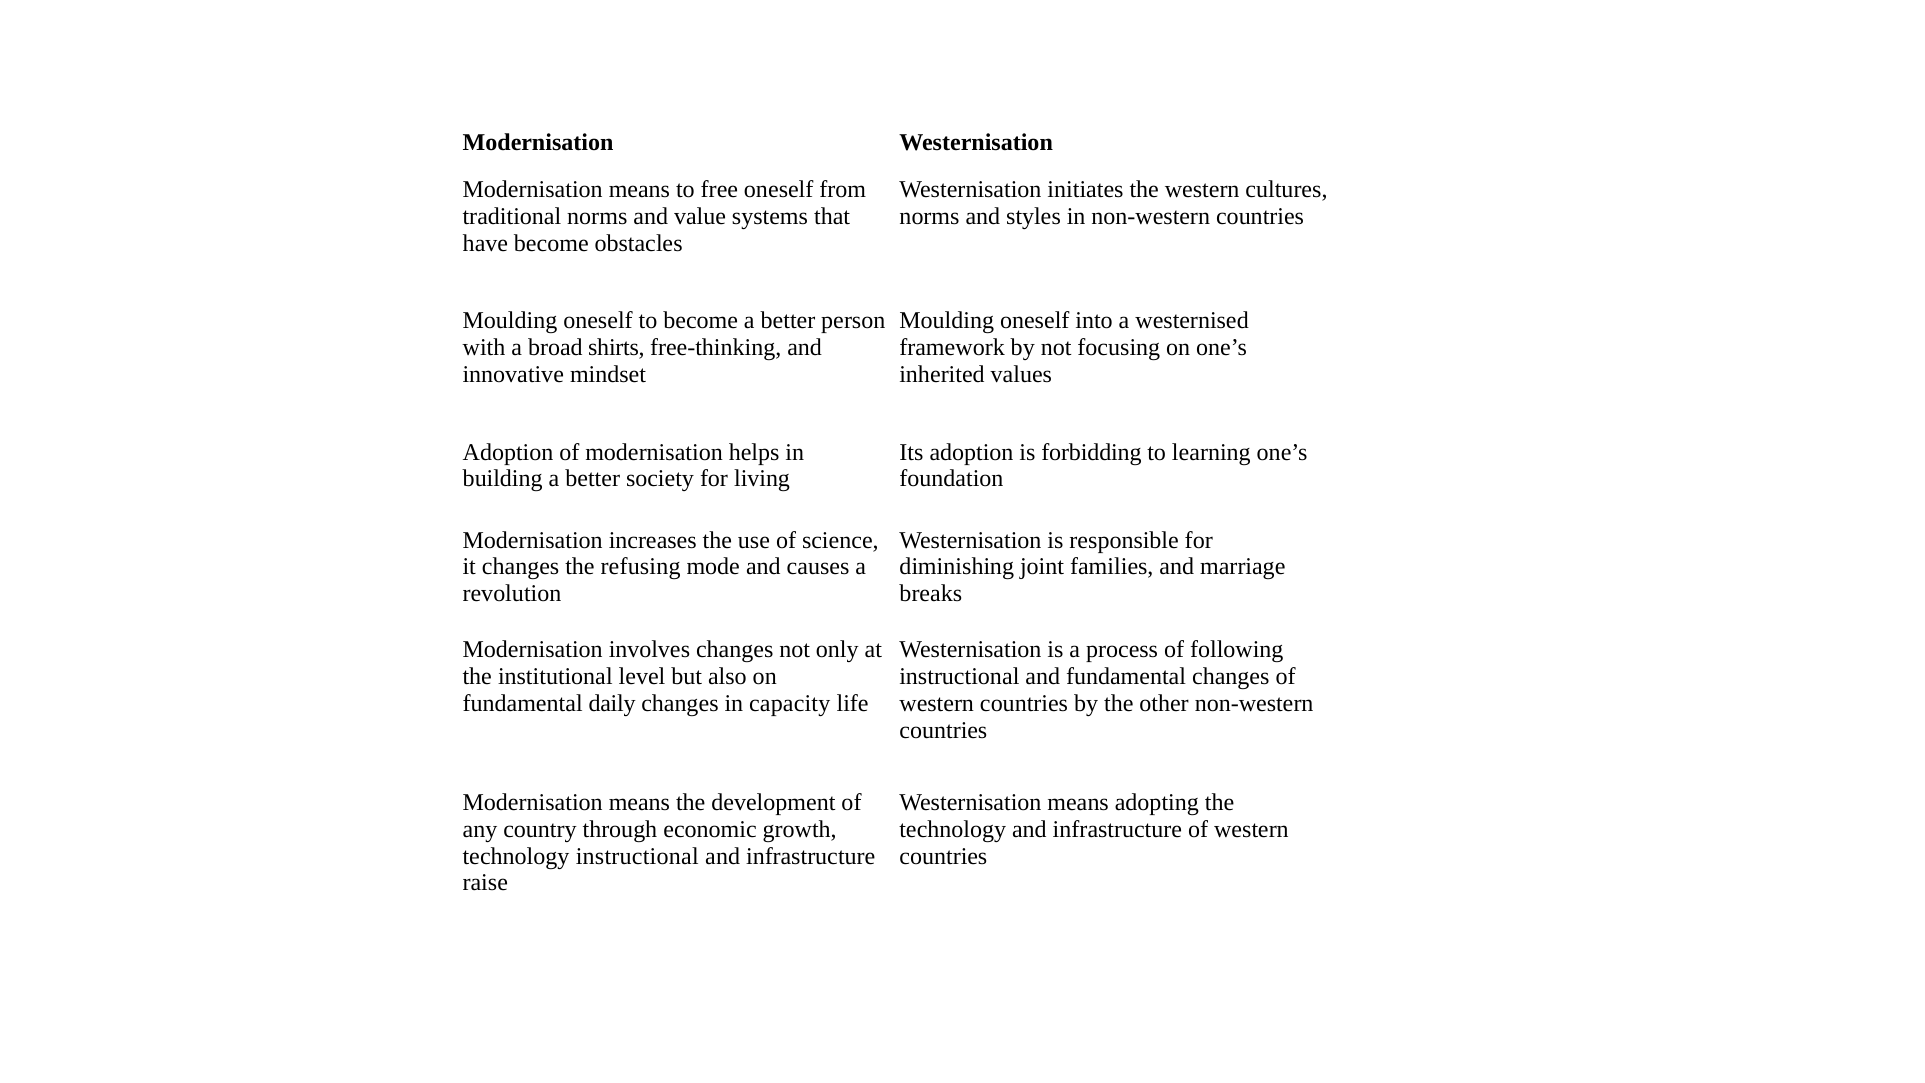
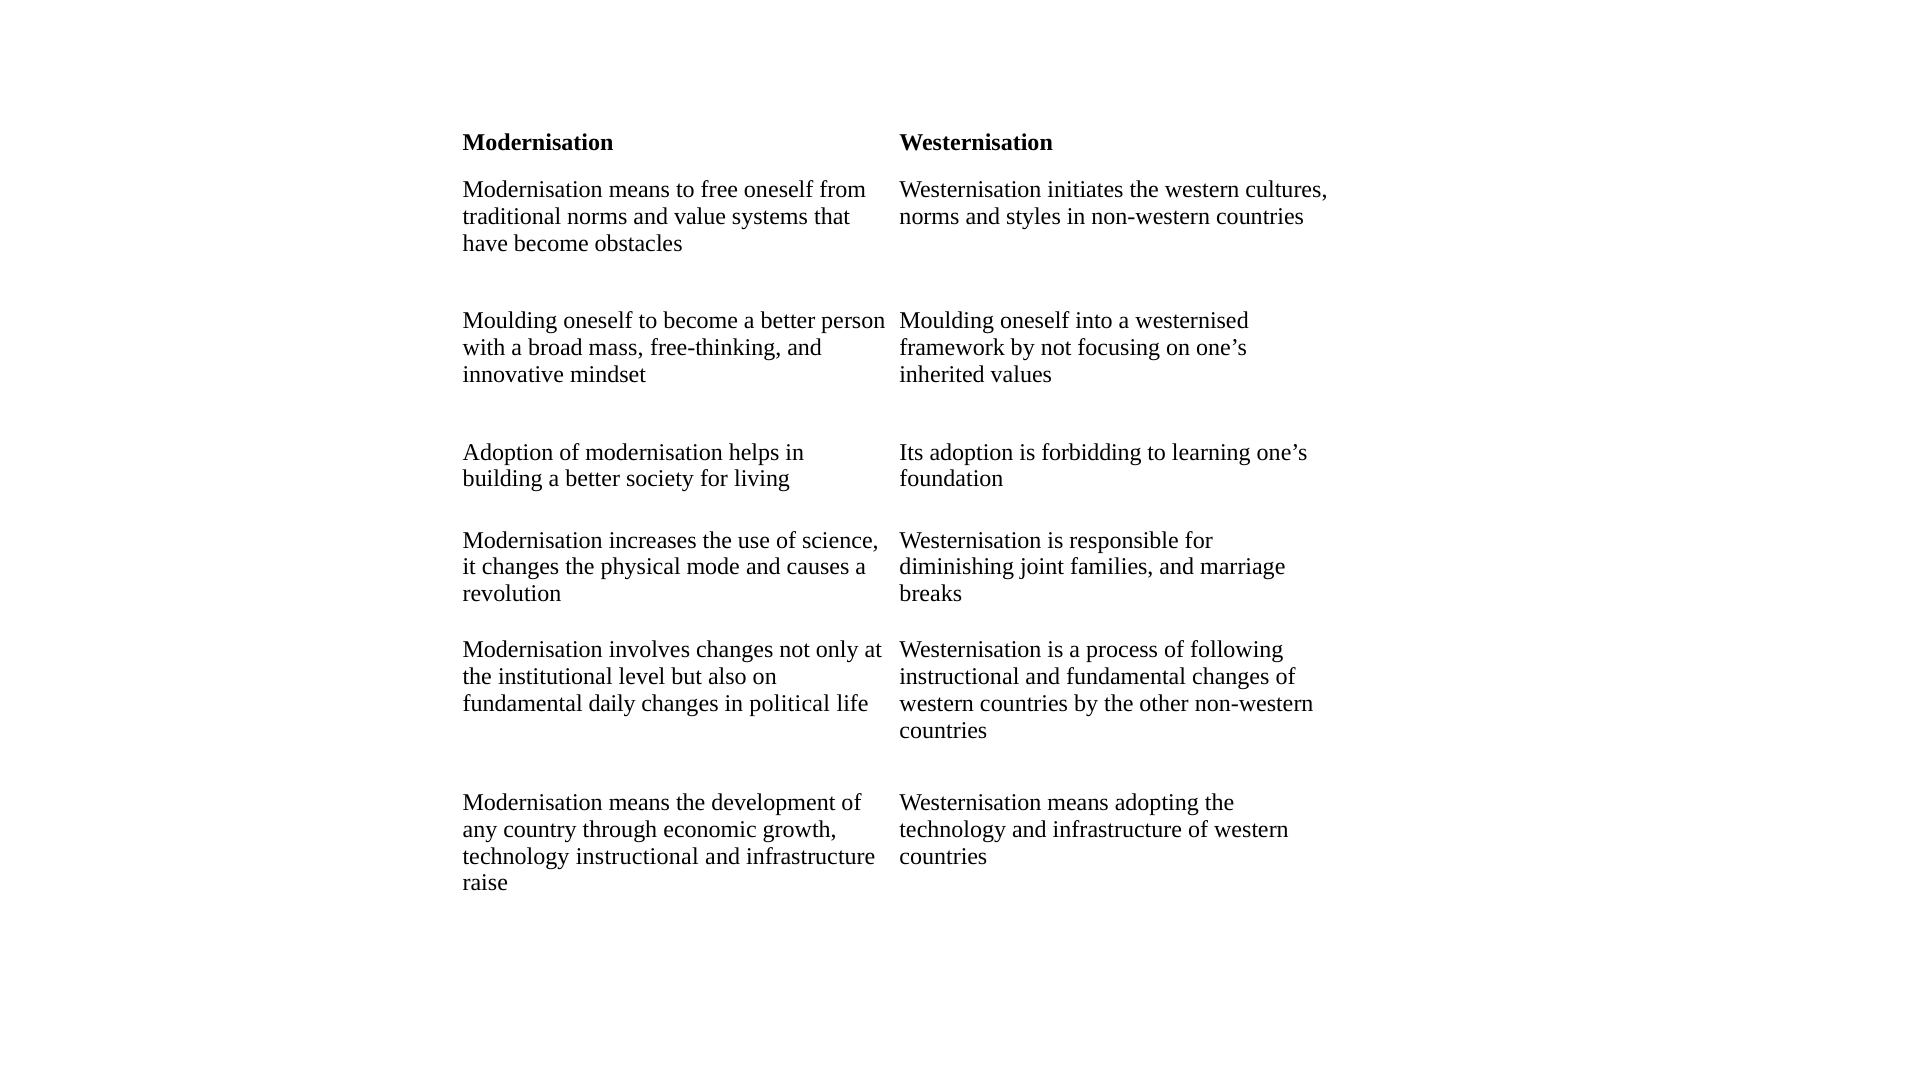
shirts: shirts -> mass
refusing: refusing -> physical
capacity: capacity -> political
